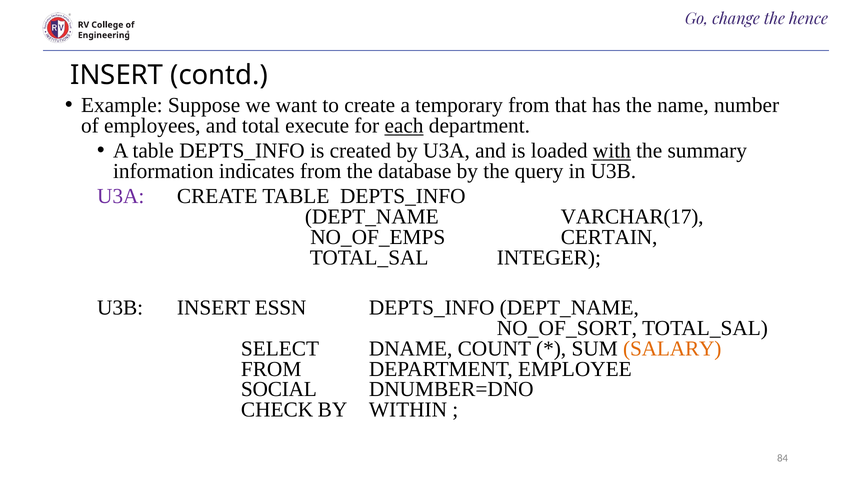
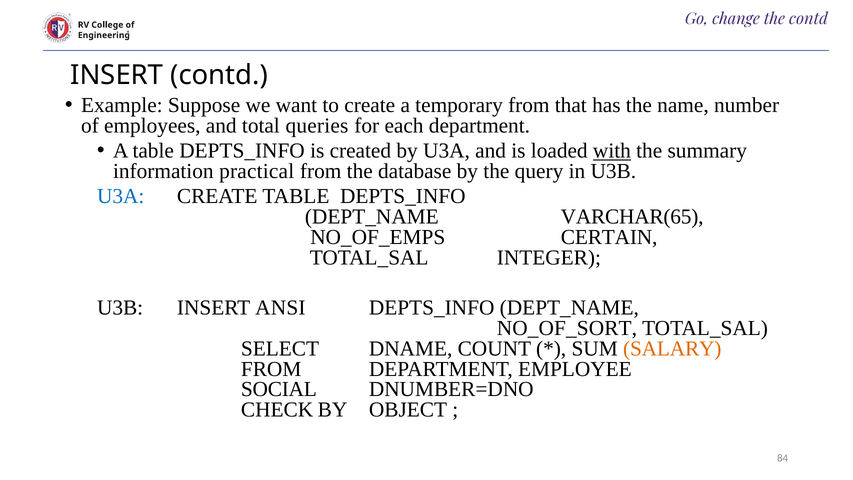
the hence: hence -> contd
execute: execute -> queries
each underline: present -> none
indicates: indicates -> practical
U3A at (121, 196) colour: purple -> blue
VARCHAR(17: VARCHAR(17 -> VARCHAR(65
ESSN: ESSN -> ANSI
WITHIN: WITHIN -> OBJECT
